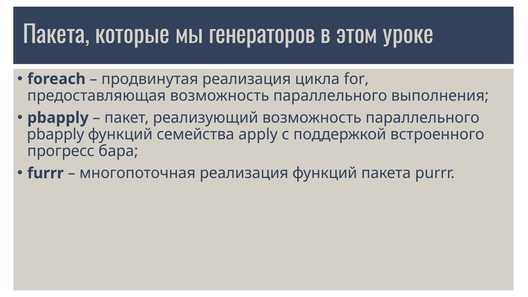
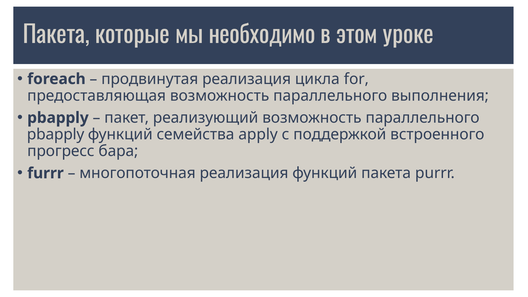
генераторов: генераторов -> необходимо
